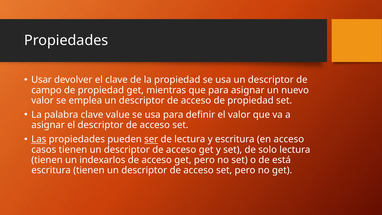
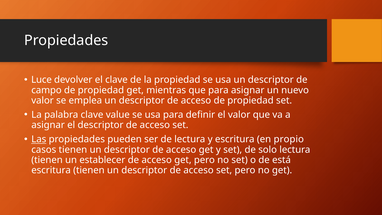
Usar: Usar -> Luce
ser underline: present -> none
en acceso: acceso -> propio
indexarlos: indexarlos -> establecer
